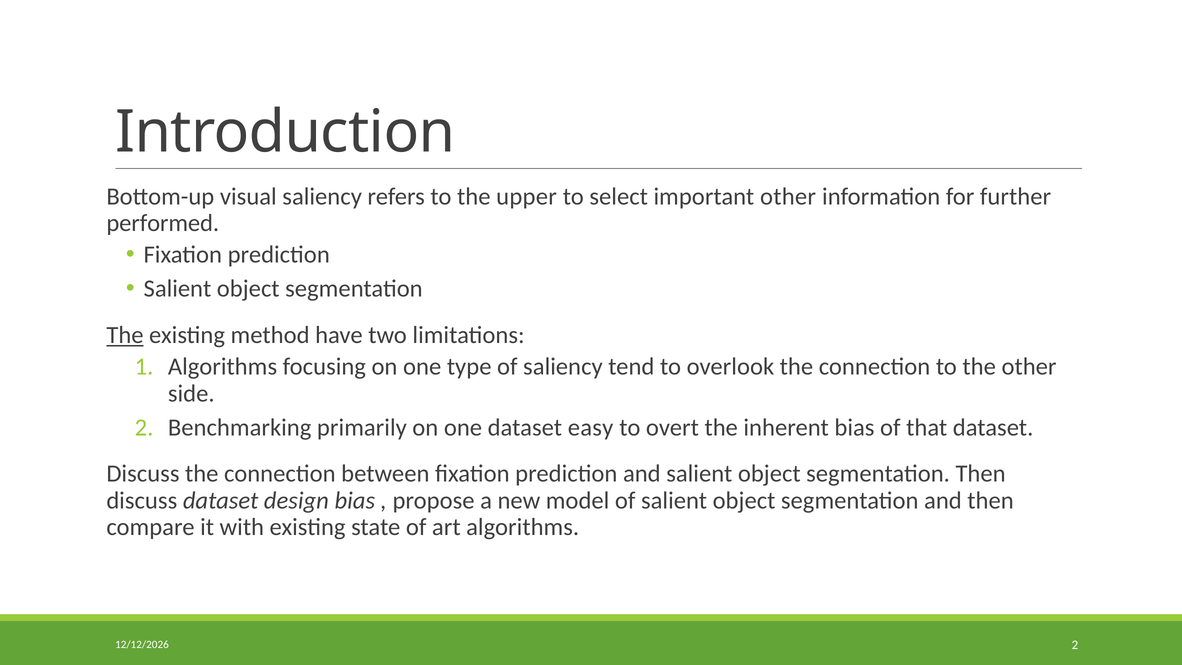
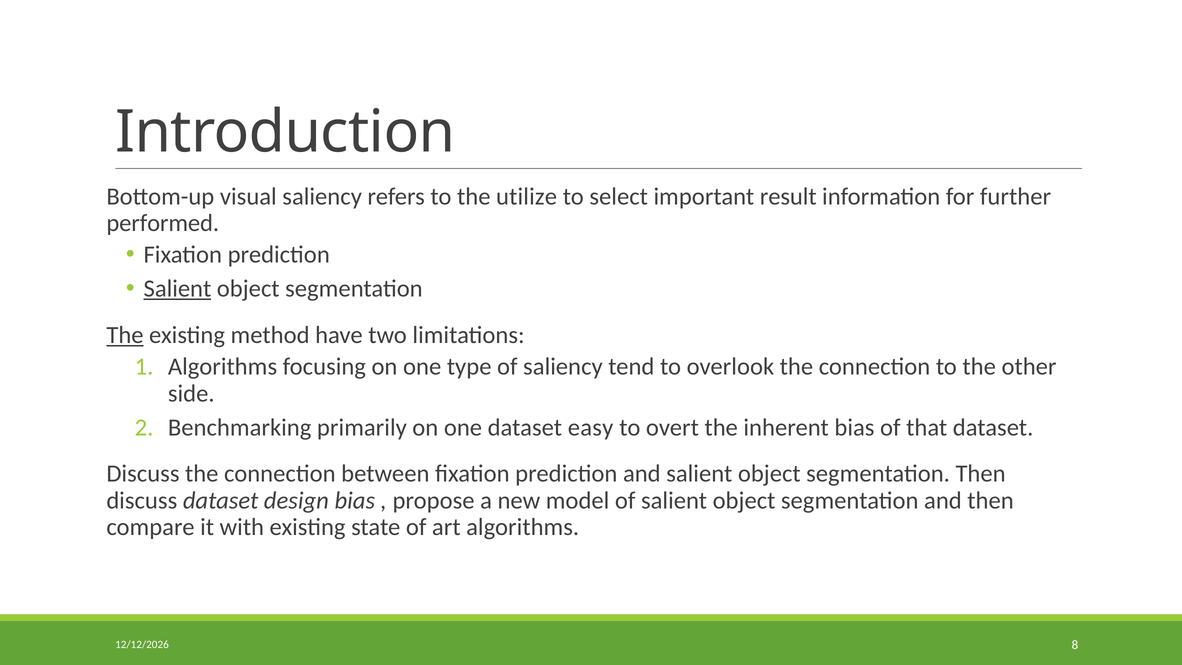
upper: upper -> utilize
important other: other -> result
Salient at (177, 289) underline: none -> present
2 at (1075, 645): 2 -> 8
